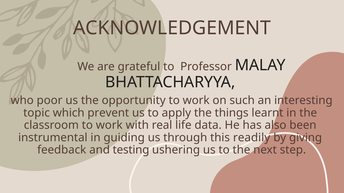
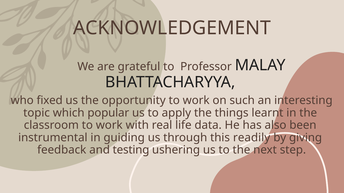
poor: poor -> fixed
prevent: prevent -> popular
